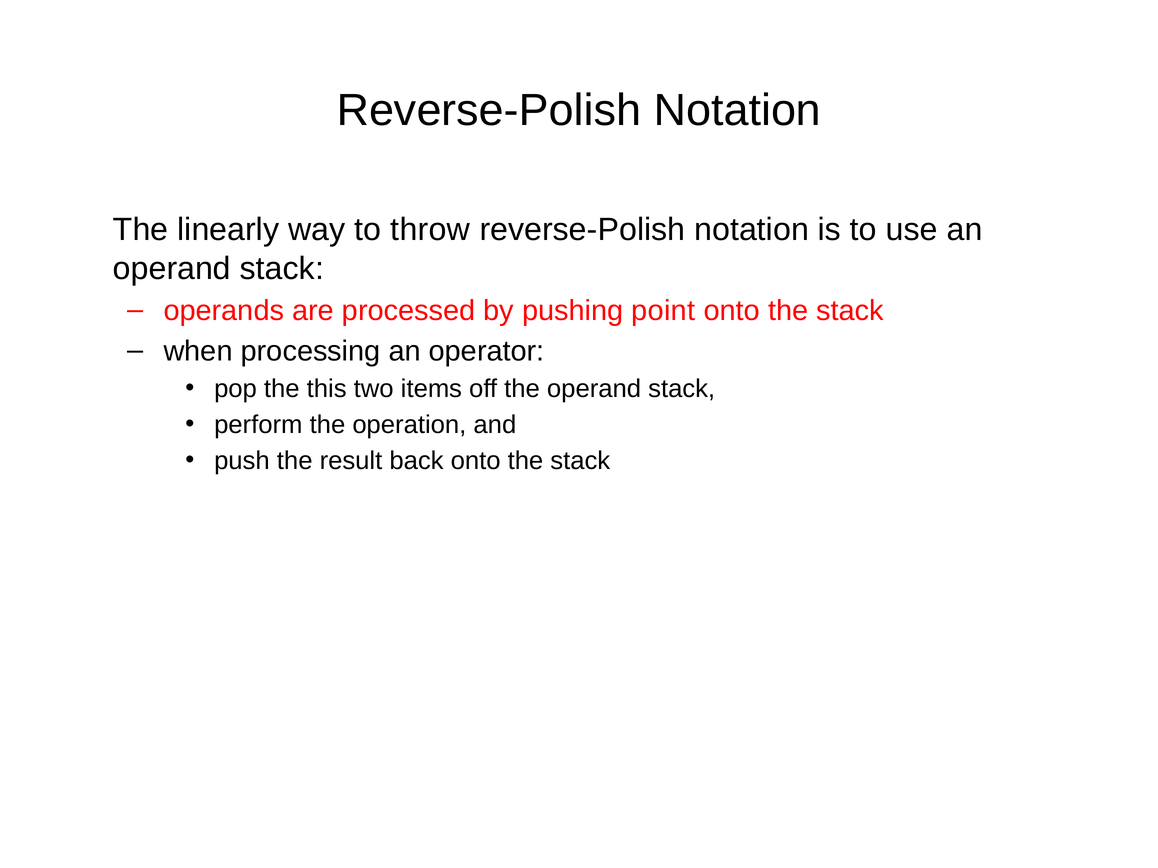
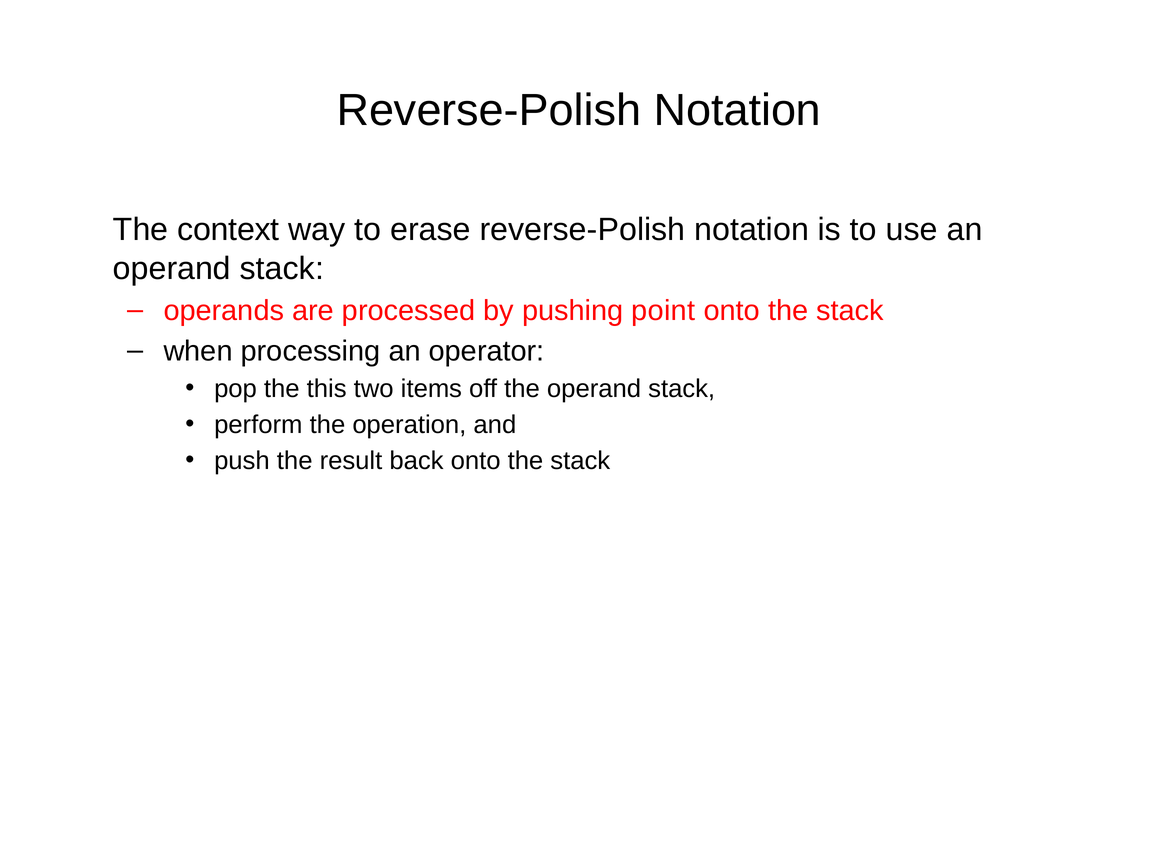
linearly: linearly -> context
throw: throw -> erase
